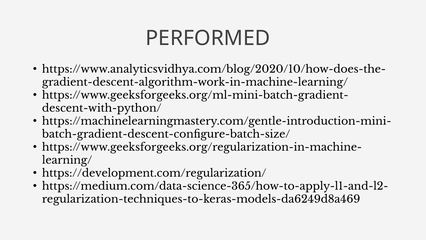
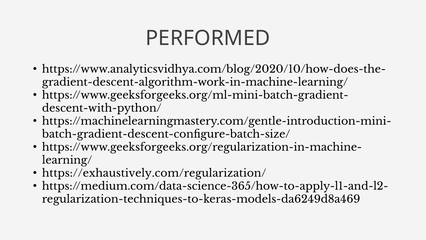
https://development.com/regularization/: https://development.com/regularization/ -> https://exhaustively.com/regularization/
